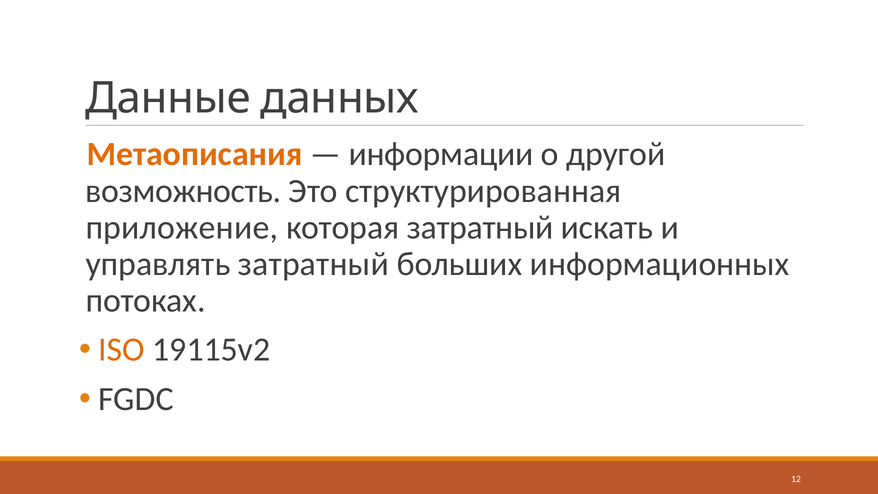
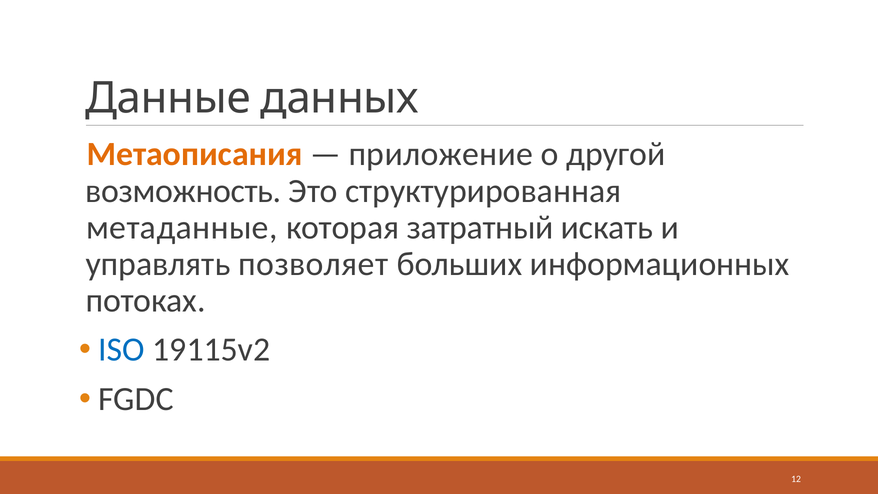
информации: информации -> приложение
приложение: приложение -> метаданные
управлять затратный: затратный -> позволяет
ISO colour: orange -> blue
